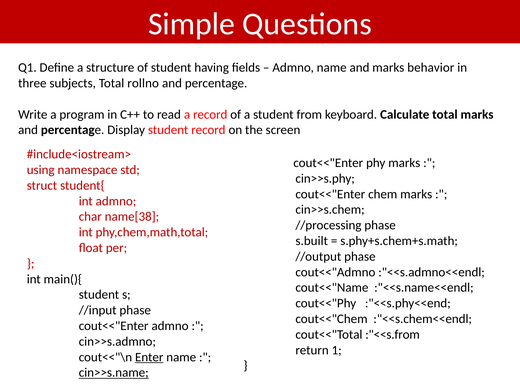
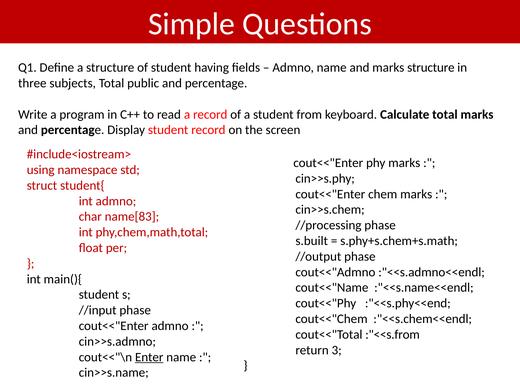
marks behavior: behavior -> structure
rollno: rollno -> public
name[38: name[38 -> name[83
1: 1 -> 3
cin>>s.name underline: present -> none
